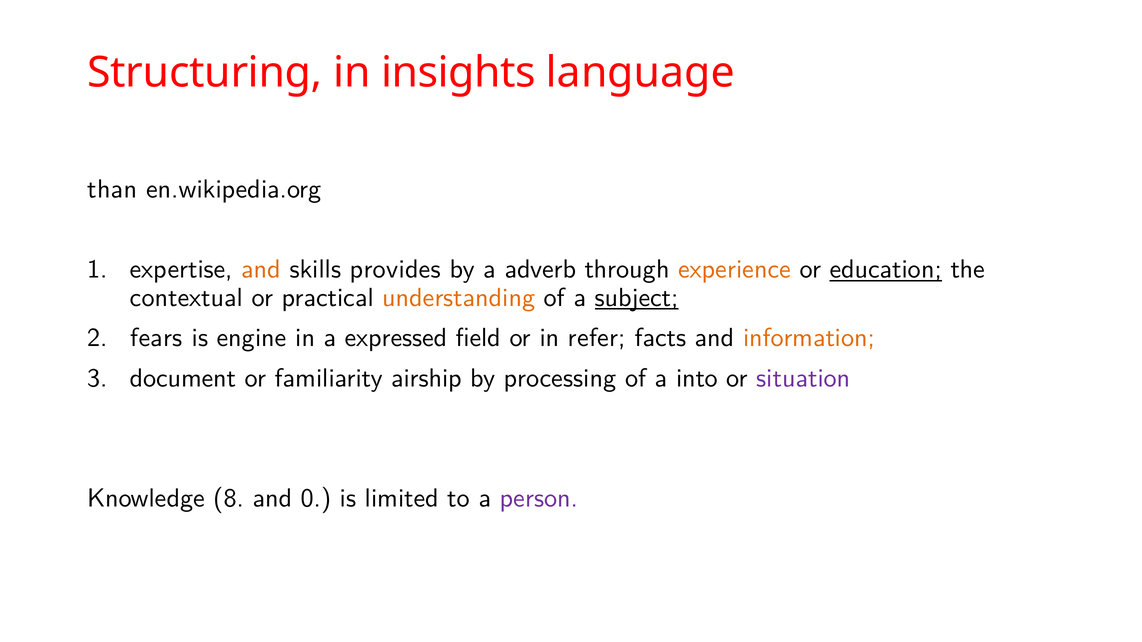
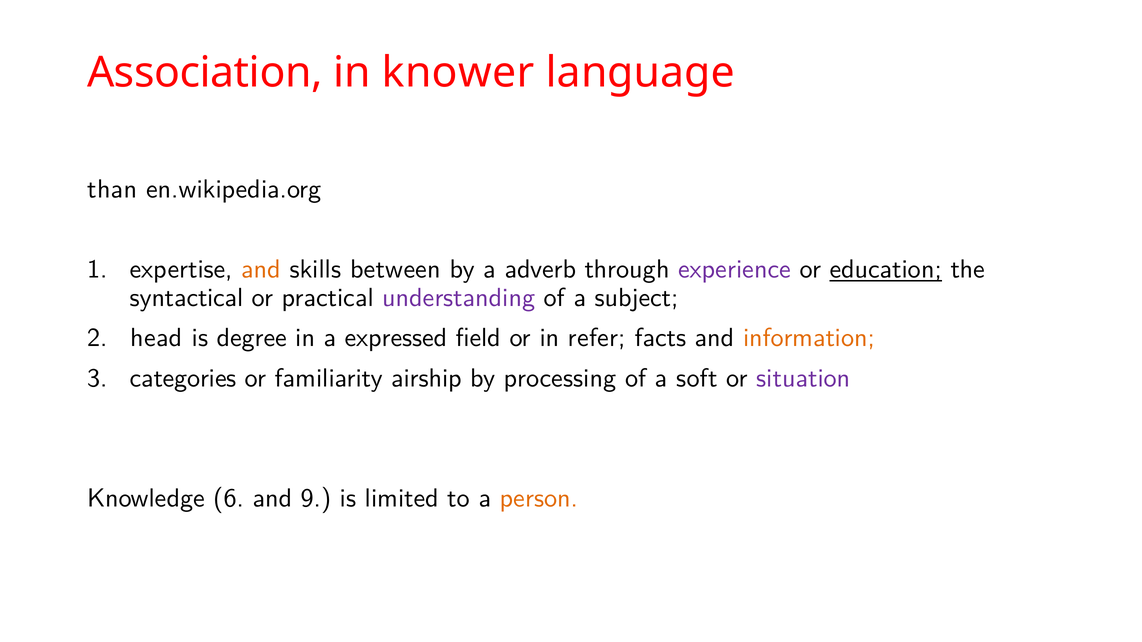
Structuring: Structuring -> Association
insights: insights -> knower
provides: provides -> between
experience colour: orange -> purple
contextual: contextual -> syntactical
understanding colour: orange -> purple
subject underline: present -> none
fears: fears -> head
engine: engine -> degree
document: document -> categories
into: into -> soft
8: 8 -> 6
0: 0 -> 9
person colour: purple -> orange
